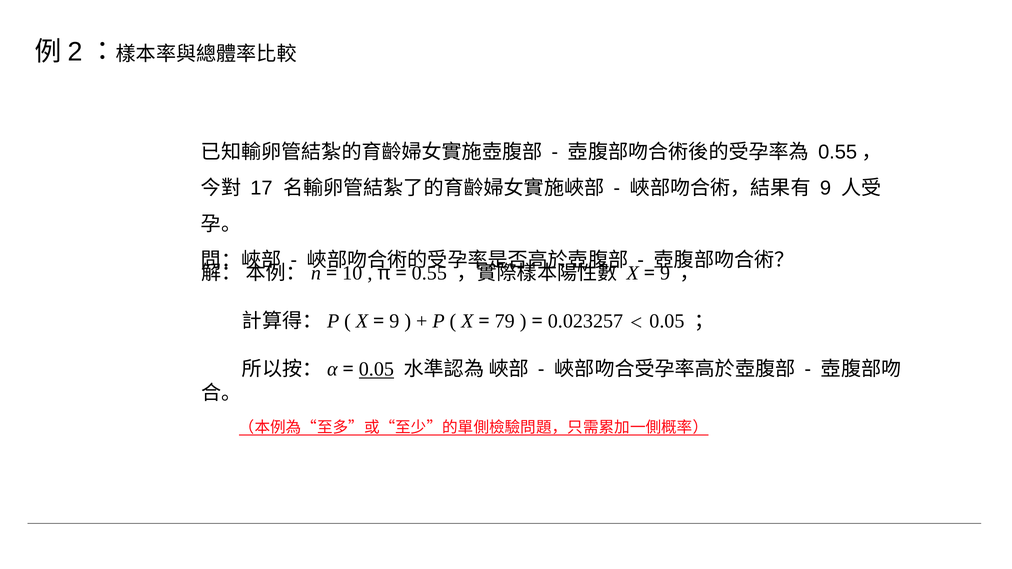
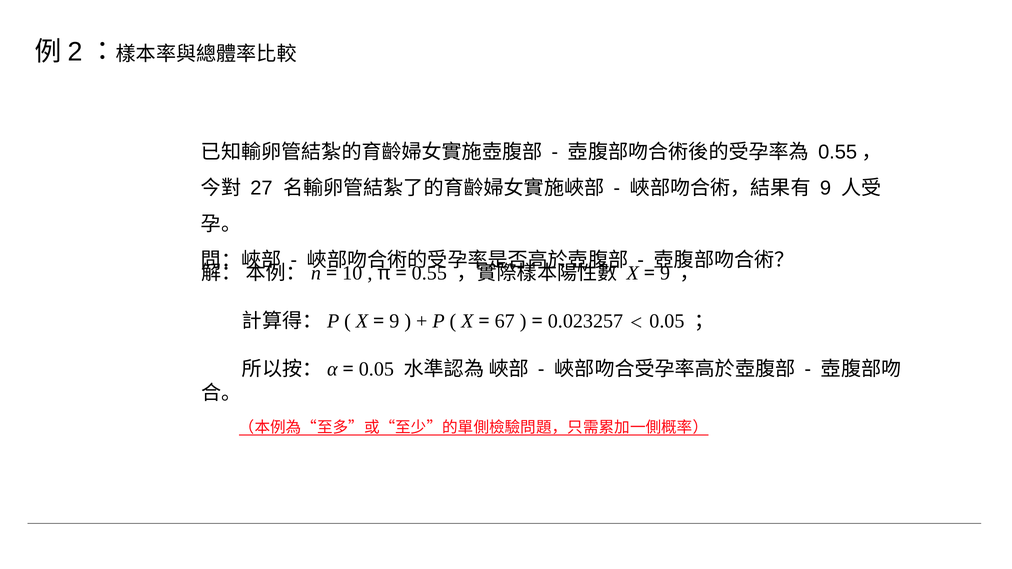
17: 17 -> 27
79: 79 -> 67
0.05 at (376, 369) underline: present -> none
